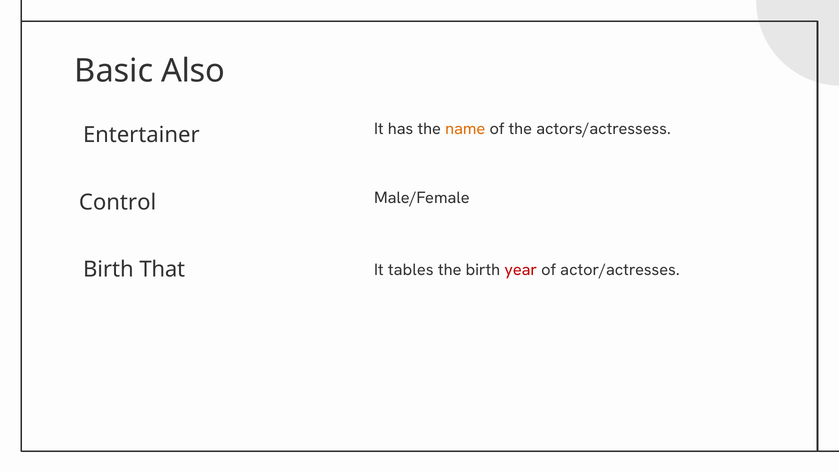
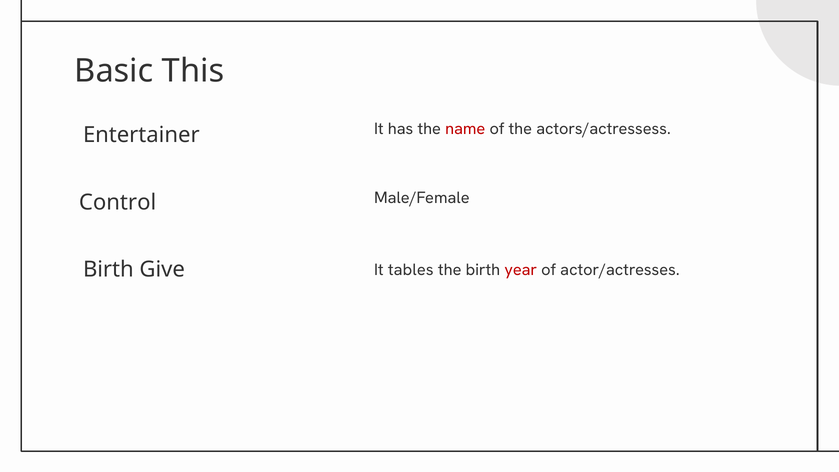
Also: Also -> This
name colour: orange -> red
That: That -> Give
